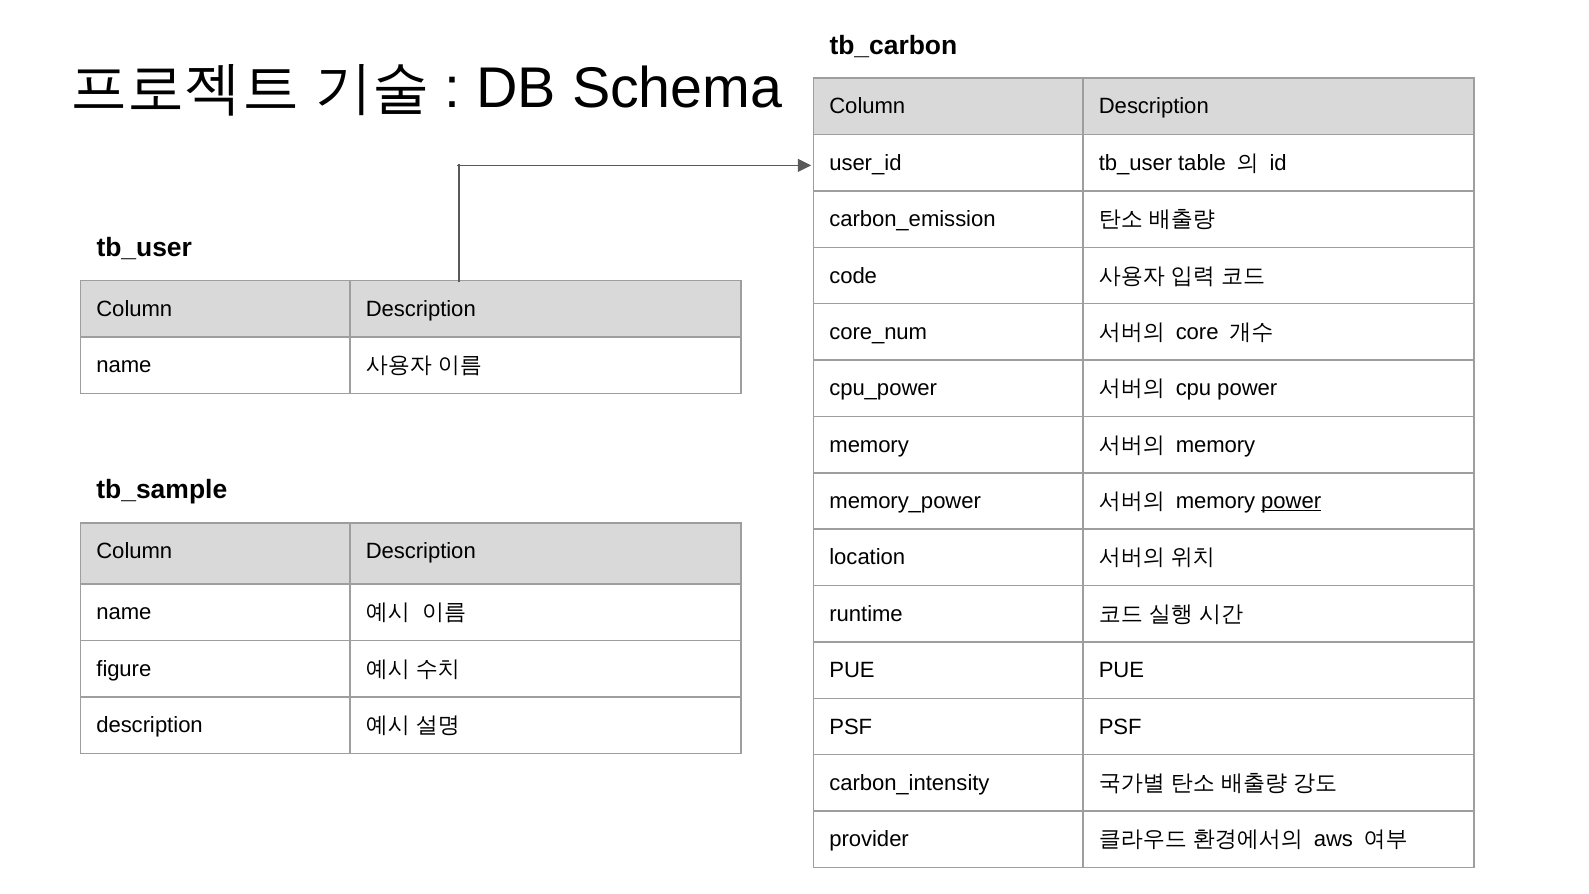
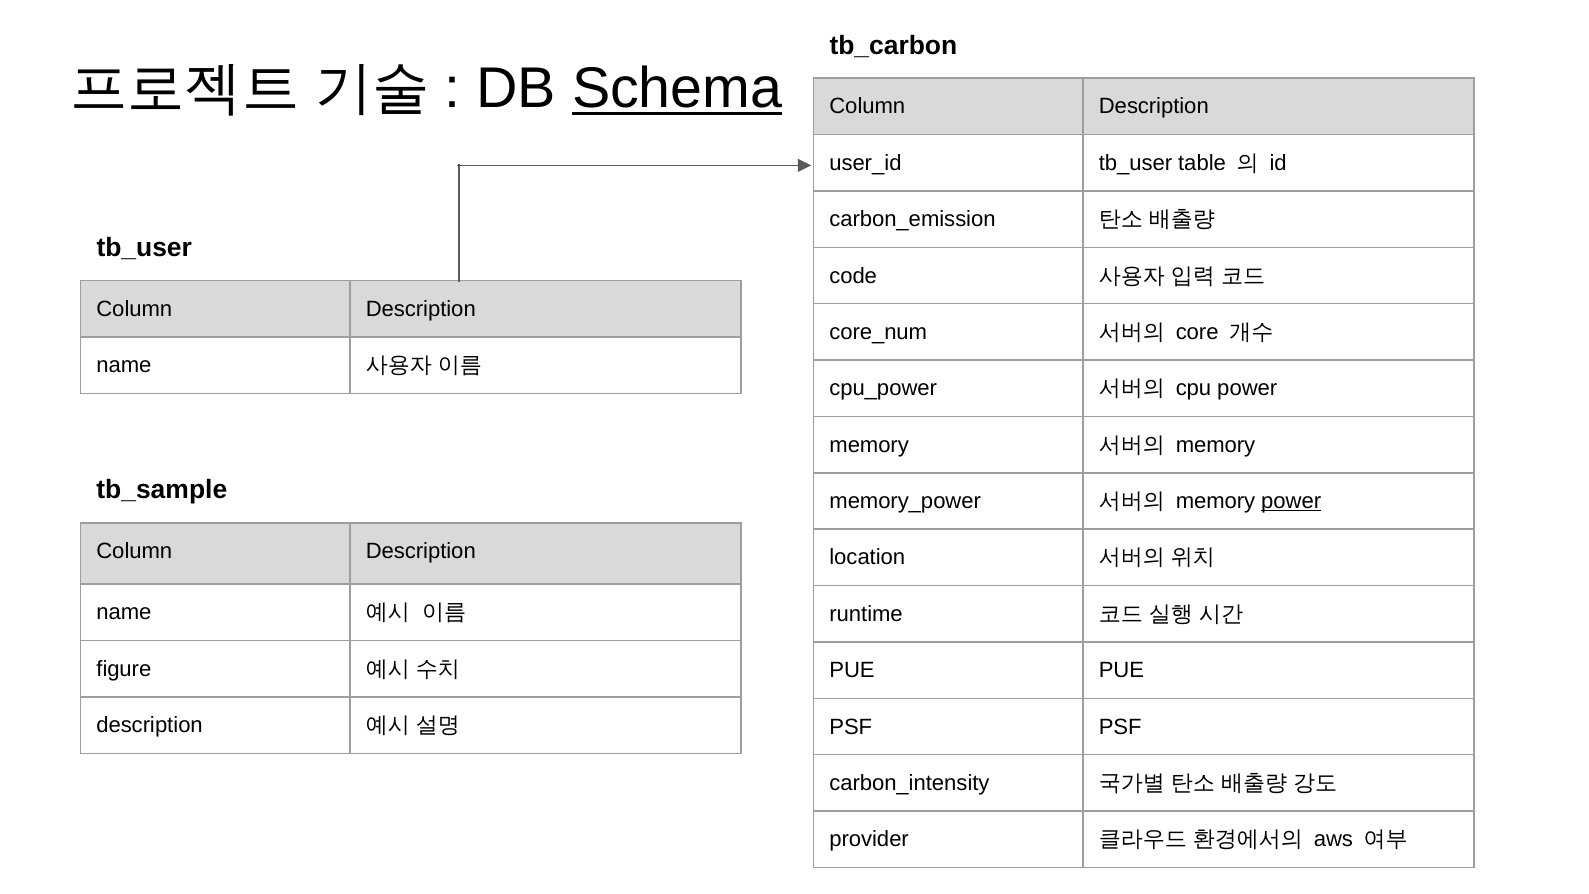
Schema underline: none -> present
